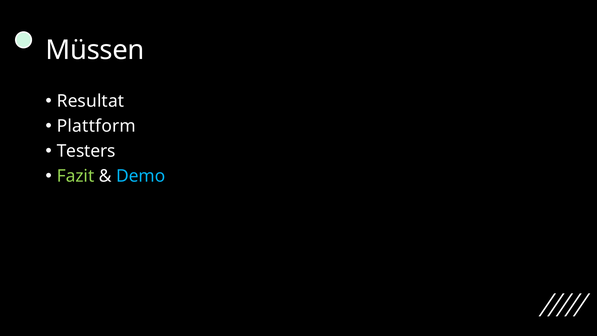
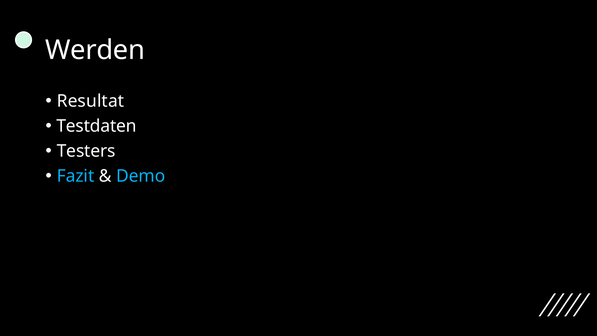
Müssen: Müssen -> Werden
Plattform: Plattform -> Testdaten
Fazit colour: light green -> light blue
